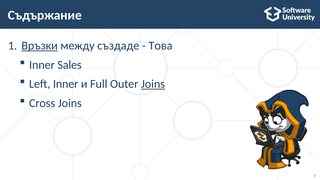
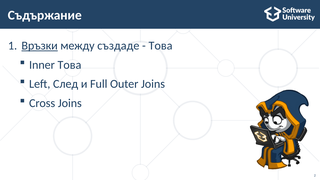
Inner Sales: Sales -> Това
Left Inner: Inner -> След
Joins at (153, 84) underline: present -> none
